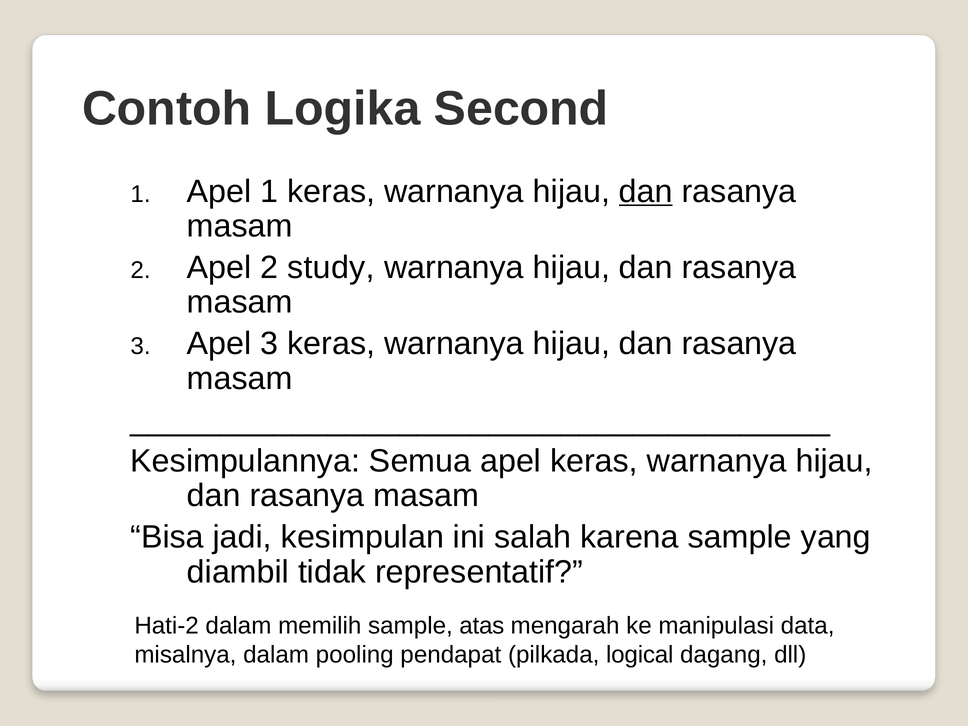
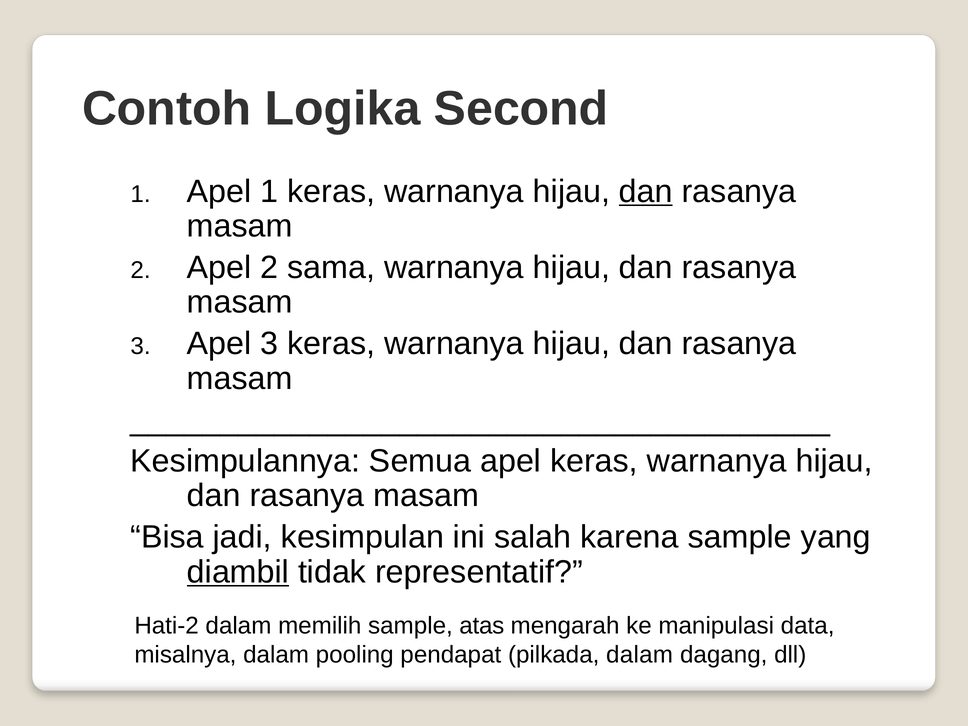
study: study -> sama
diambil underline: none -> present
pilkada logical: logical -> dalam
